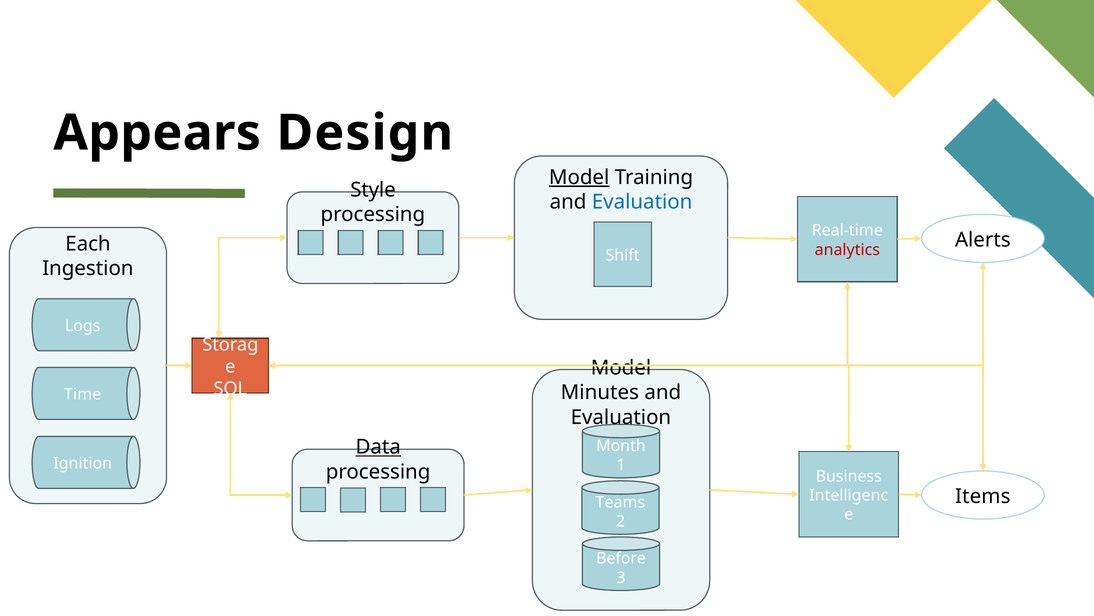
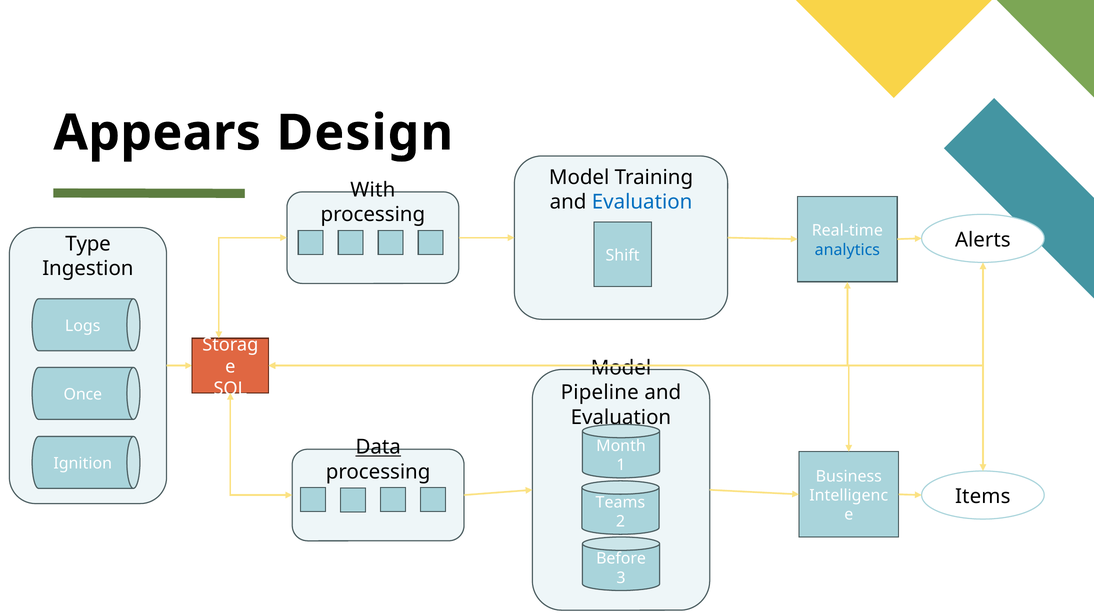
Model at (579, 177) underline: present -> none
Style: Style -> With
Each: Each -> Type
analytics colour: red -> blue
Minutes: Minutes -> Pipeline
Time: Time -> Once
